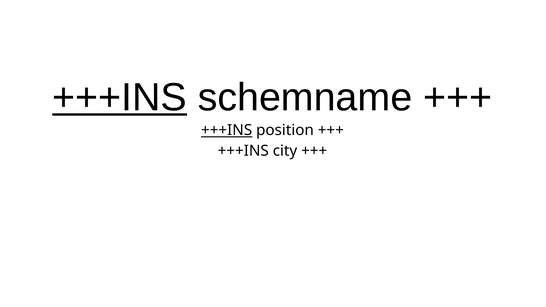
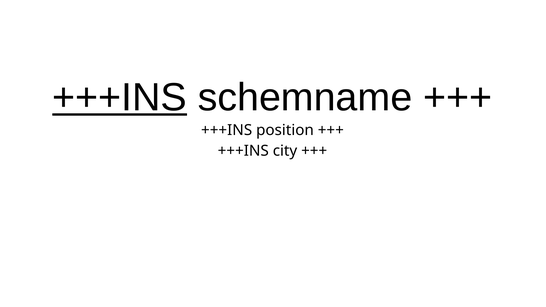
+++INS at (227, 130) underline: present -> none
